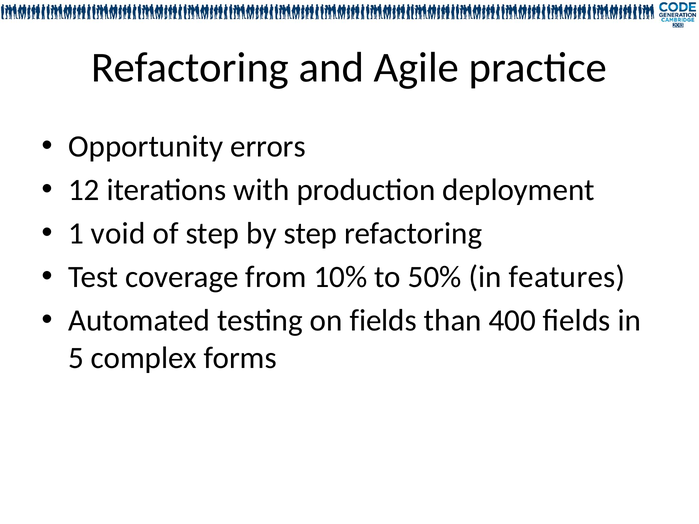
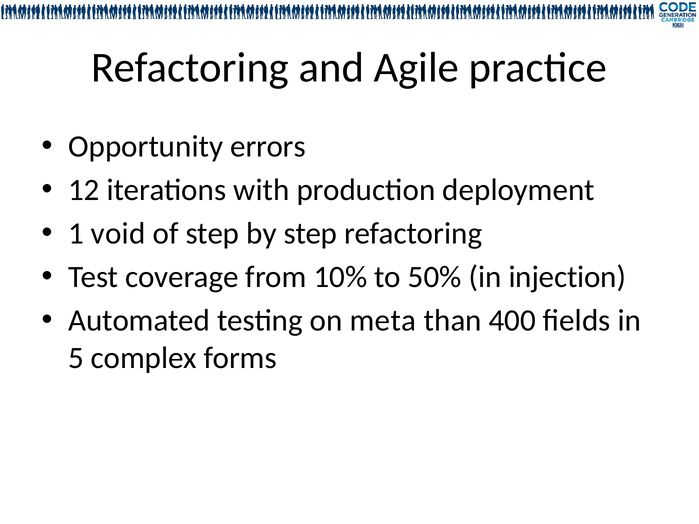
features: features -> injection
on fields: fields -> meta
